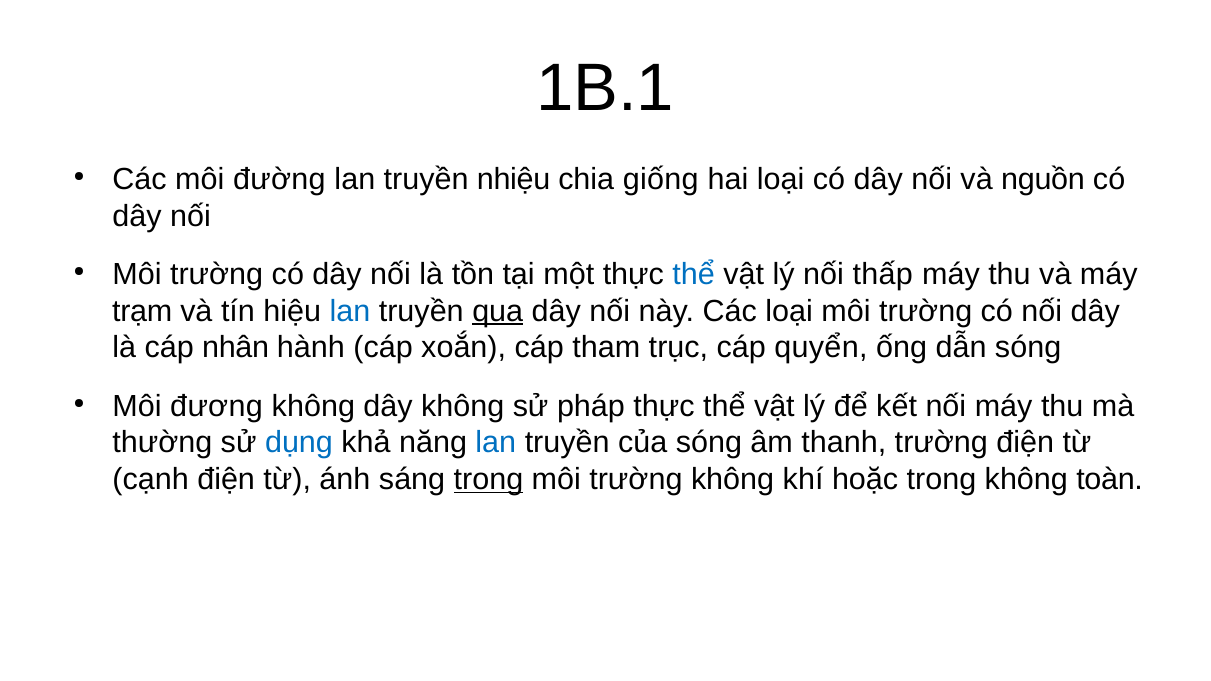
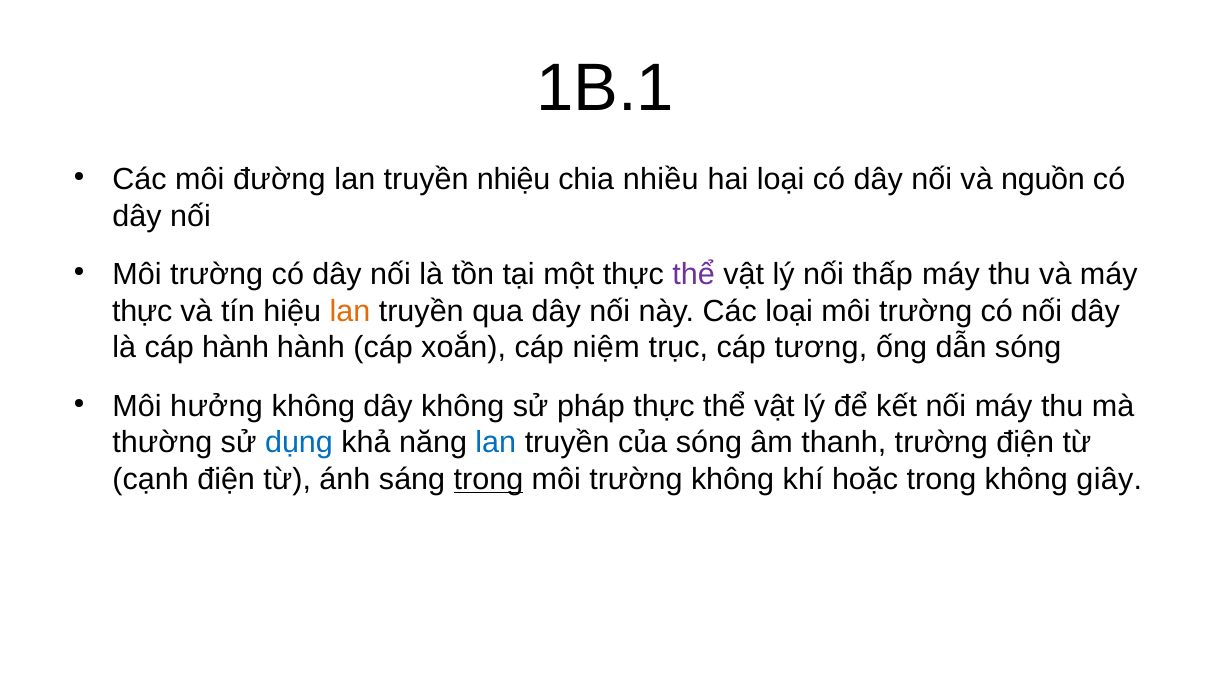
giống: giống -> nhiều
thể at (694, 275) colour: blue -> purple
trạm at (142, 311): trạm -> thực
lan at (350, 311) colour: blue -> orange
qua underline: present -> none
cáp nhân: nhân -> hành
tham: tham -> niệm
quyển: quyển -> tương
đương: đương -> hưởng
toàn: toàn -> giây
